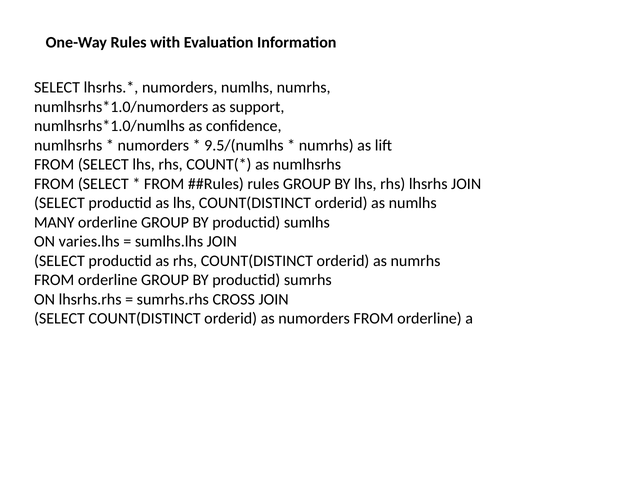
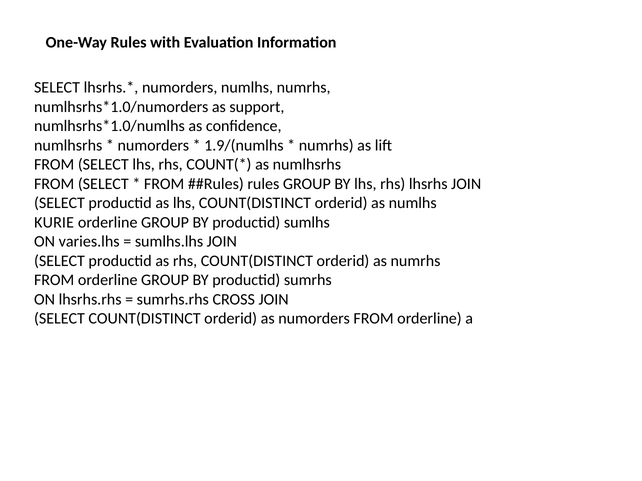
9.5/(numlhs: 9.5/(numlhs -> 1.9/(numlhs
MANY: MANY -> KURIE
